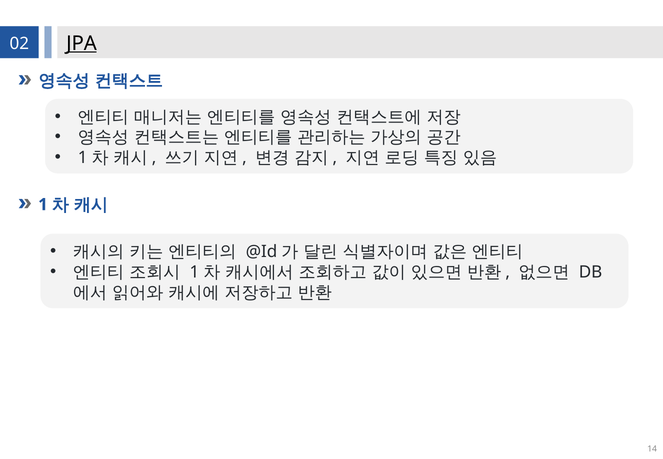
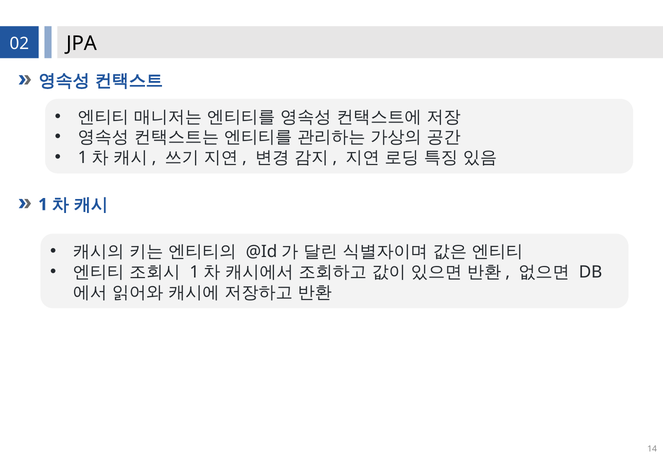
JPA underline: present -> none
